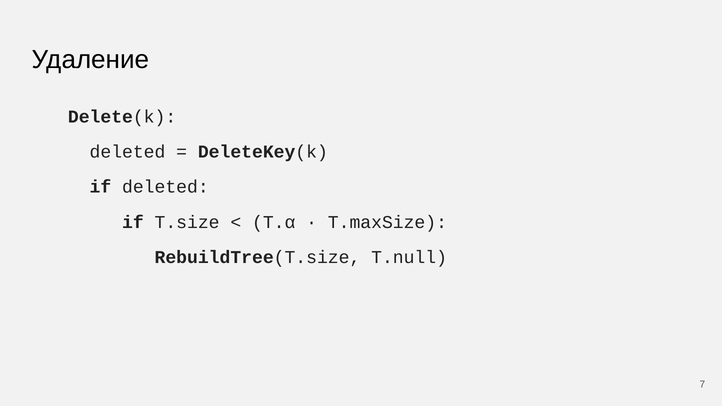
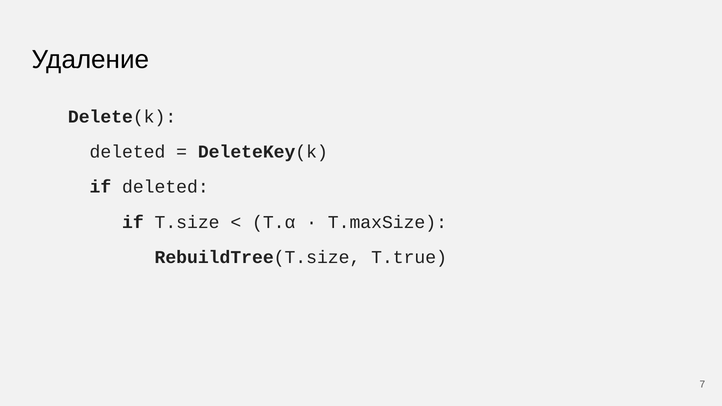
T.null: T.null -> T.true
